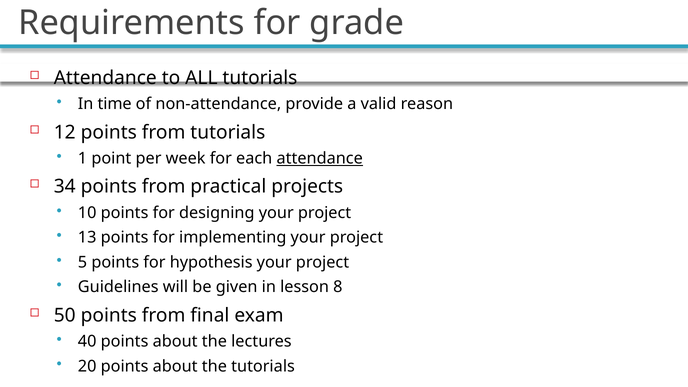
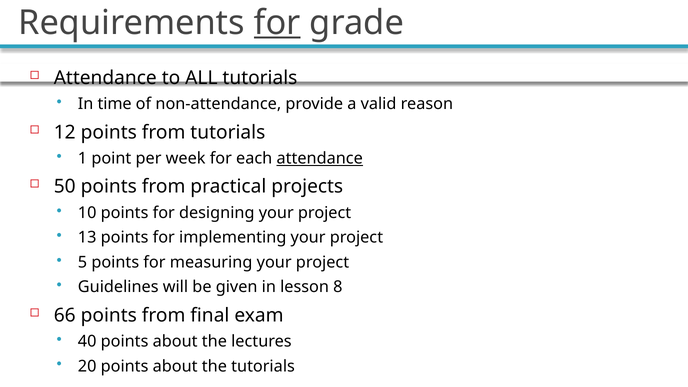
for at (277, 23) underline: none -> present
34: 34 -> 50
hypothesis: hypothesis -> measuring
50: 50 -> 66
